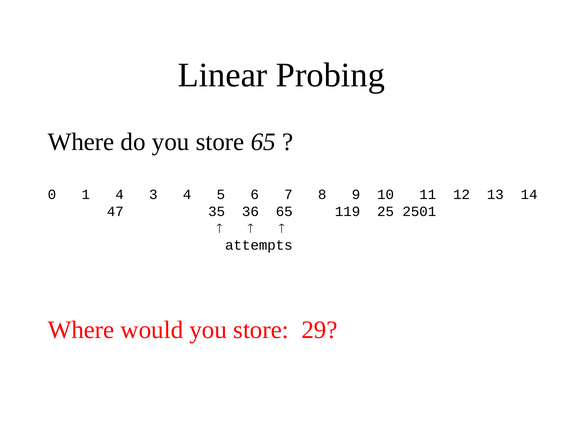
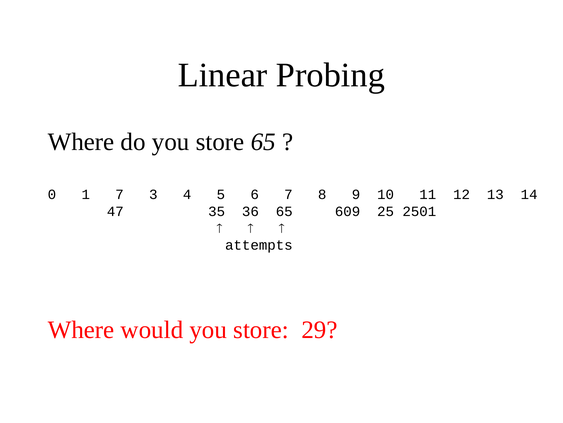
1 4: 4 -> 7
119: 119 -> 609
